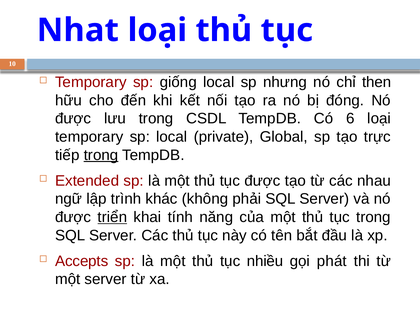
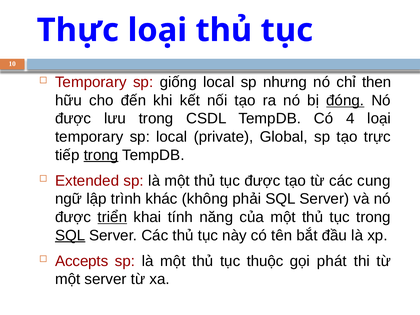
Nhat: Nhat -> Thực
đóng underline: none -> present
6: 6 -> 4
nhau: nhau -> cung
SQL at (70, 235) underline: none -> present
nhiều: nhiều -> thuộc
